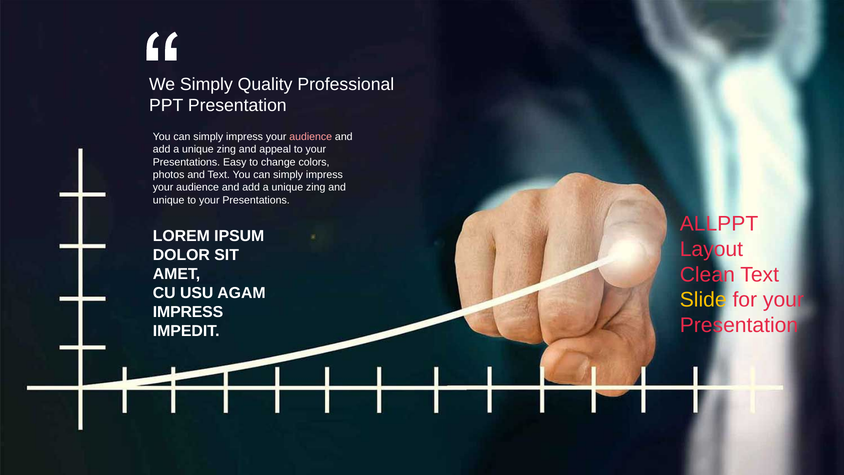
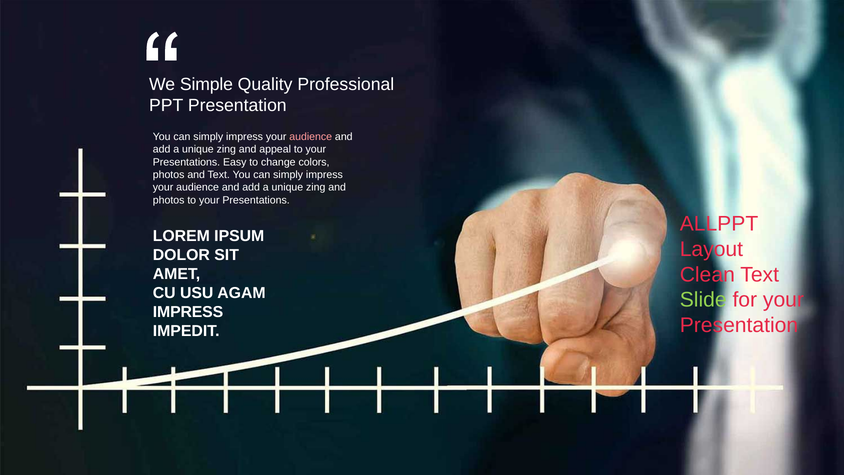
We Simply: Simply -> Simple
unique at (169, 200): unique -> photos
Slide colour: yellow -> light green
